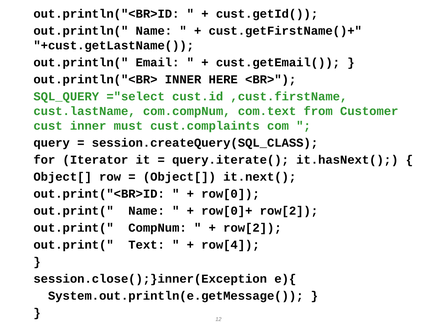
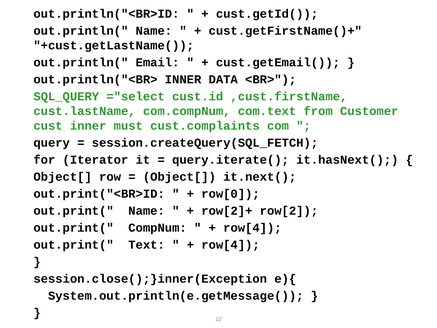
HERE: HERE -> DATA
session.createQuery(SQL_CLASS: session.createQuery(SQL_CLASS -> session.createQuery(SQL_FETCH
row[0]+: row[0]+ -> row[2]+
row[2 at (252, 228): row[2 -> row[4
